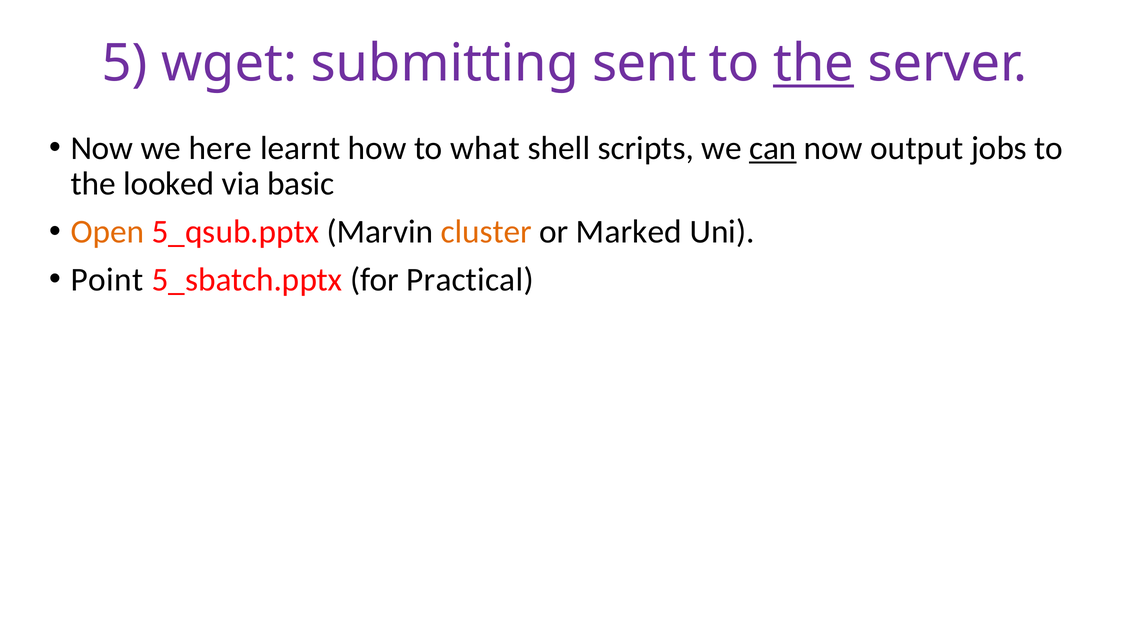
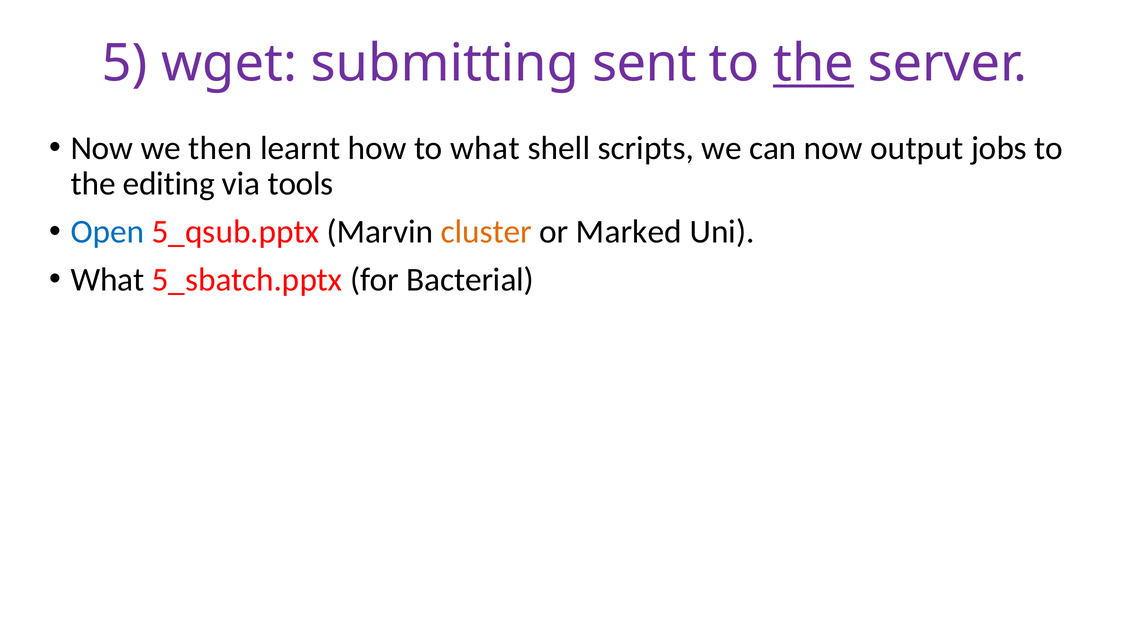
here: here -> then
can underline: present -> none
looked: looked -> editing
basic: basic -> tools
Open colour: orange -> blue
Point at (107, 280): Point -> What
Practical: Practical -> Bacterial
